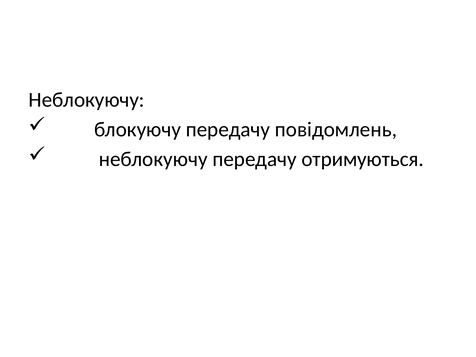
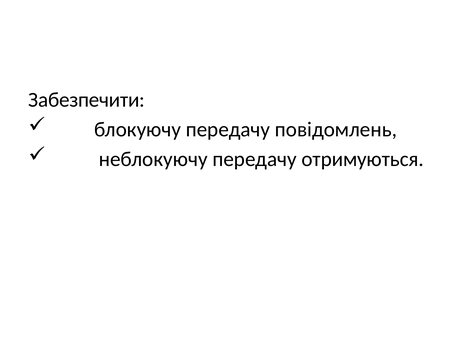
Неблокуючу at (87, 100): Неблокуючу -> Забезпечити
